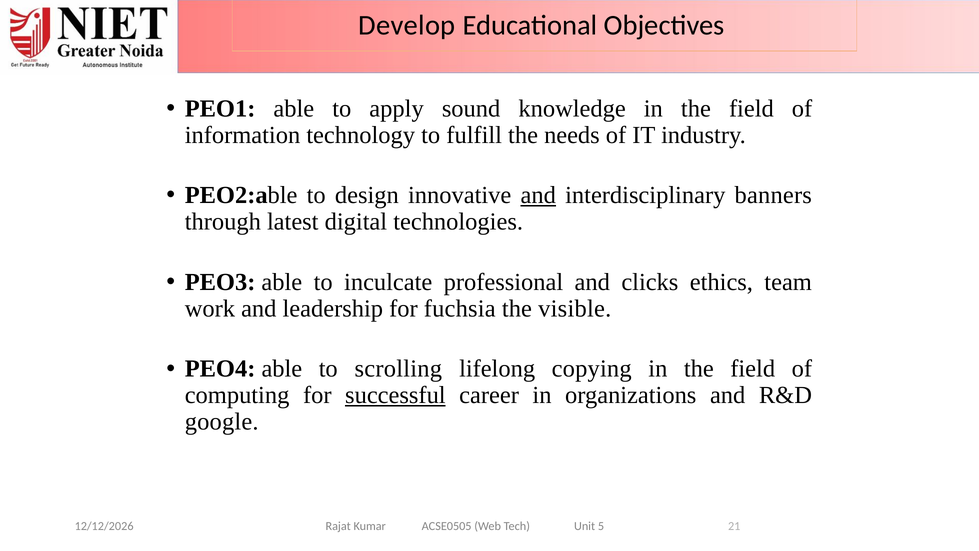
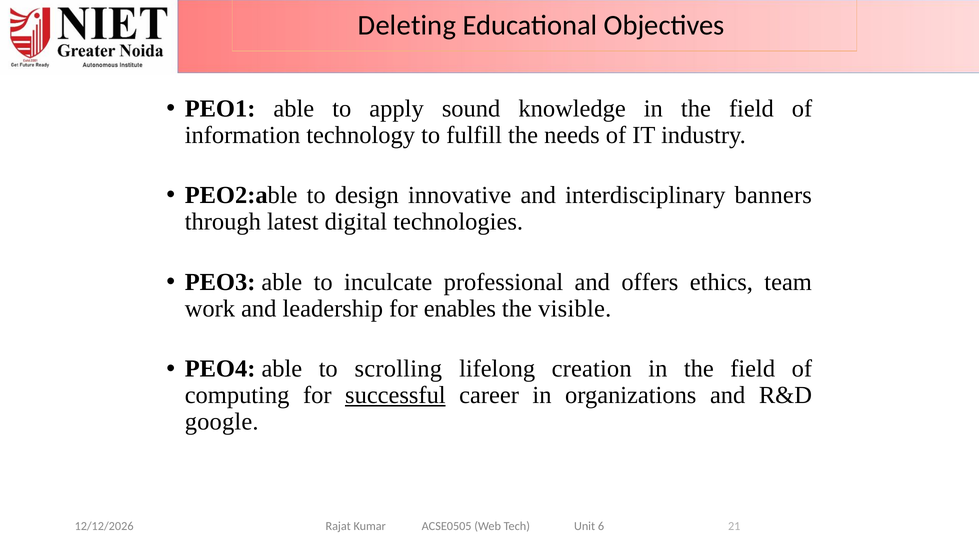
Develop: Develop -> Deleting
and at (538, 195) underline: present -> none
clicks: clicks -> offers
fuchsia: fuchsia -> enables
copying: copying -> creation
5: 5 -> 6
